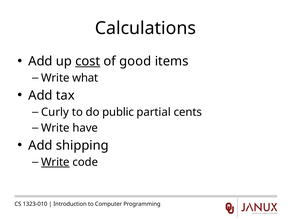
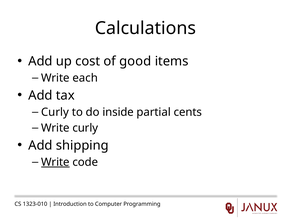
cost underline: present -> none
what: what -> each
public: public -> inside
Write have: have -> curly
